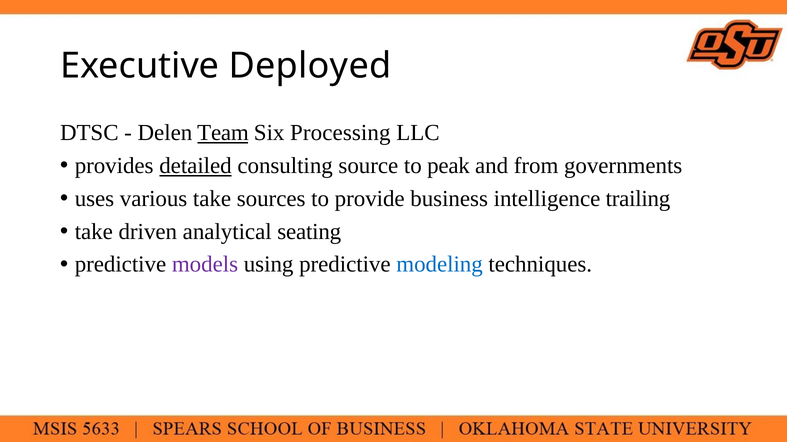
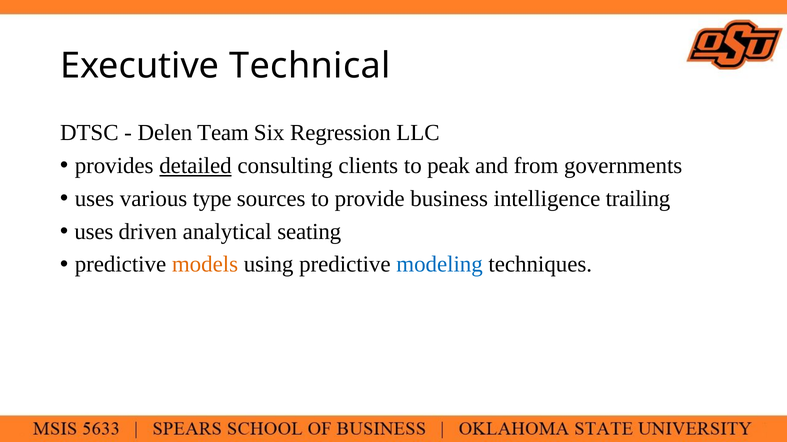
Deployed: Deployed -> Technical
Team underline: present -> none
Processing: Processing -> Regression
source: source -> clients
various take: take -> type
take at (94, 232): take -> uses
models colour: purple -> orange
